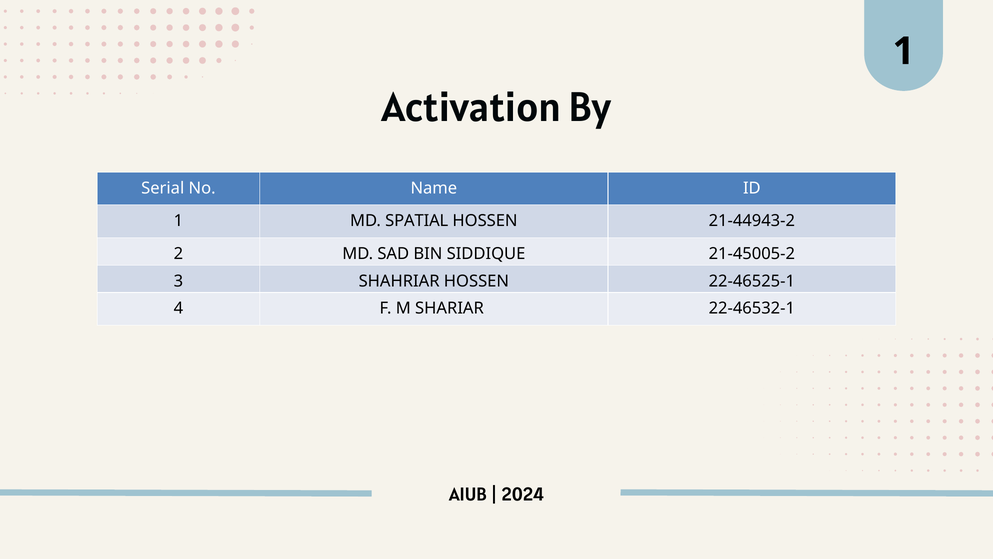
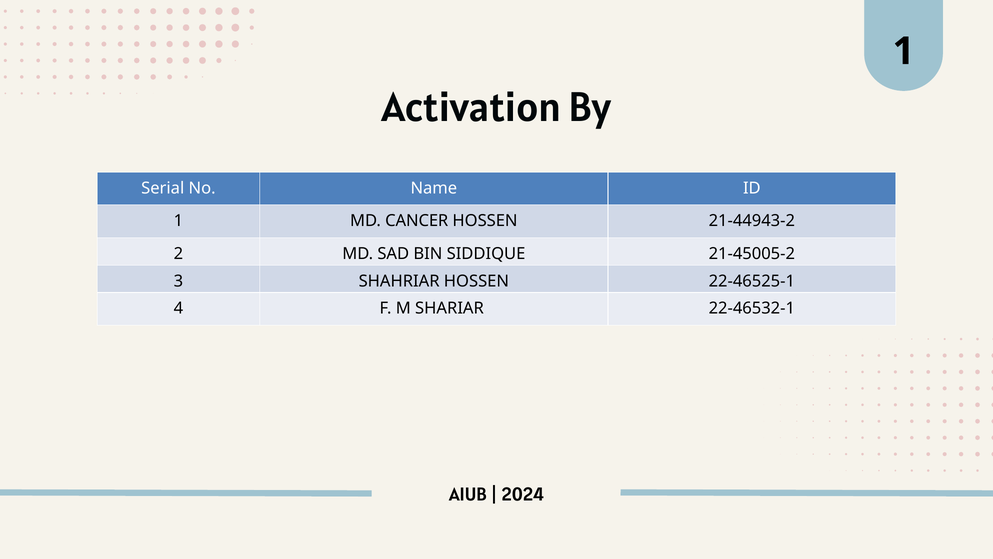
SPATIAL: SPATIAL -> CANCER
